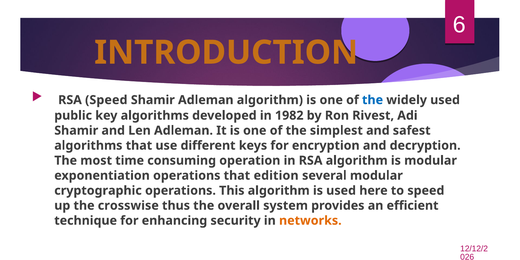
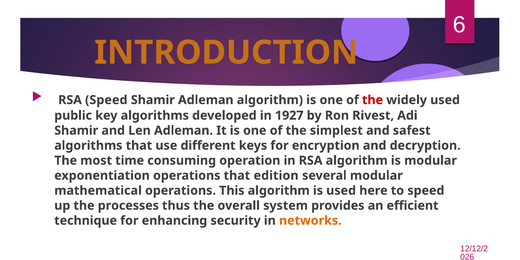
the at (373, 100) colour: blue -> red
1982: 1982 -> 1927
cryptographic: cryptographic -> mathematical
crosswise: crosswise -> processes
